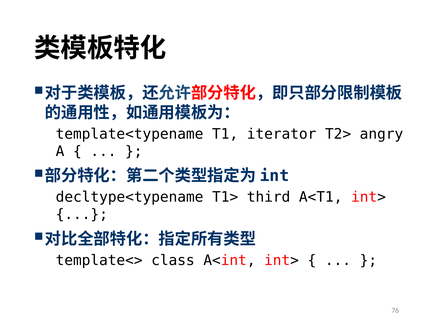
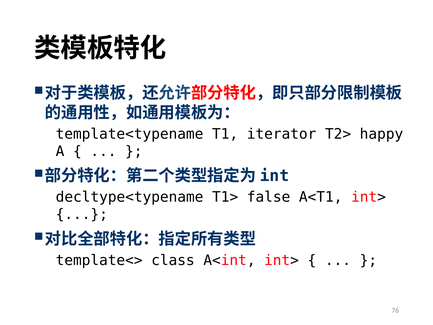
angry: angry -> happy
third: third -> false
